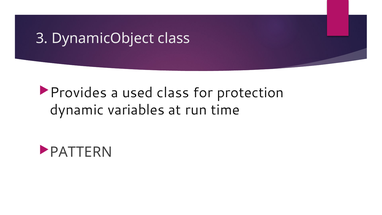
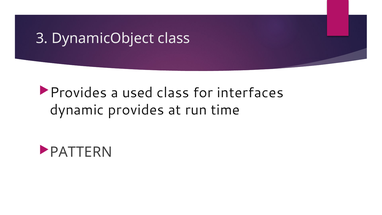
protection: protection -> interfaces
variables: variables -> provides
